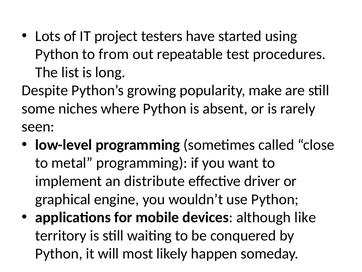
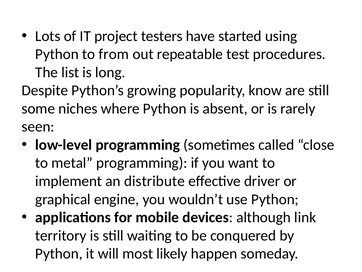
make: make -> know
like: like -> link
